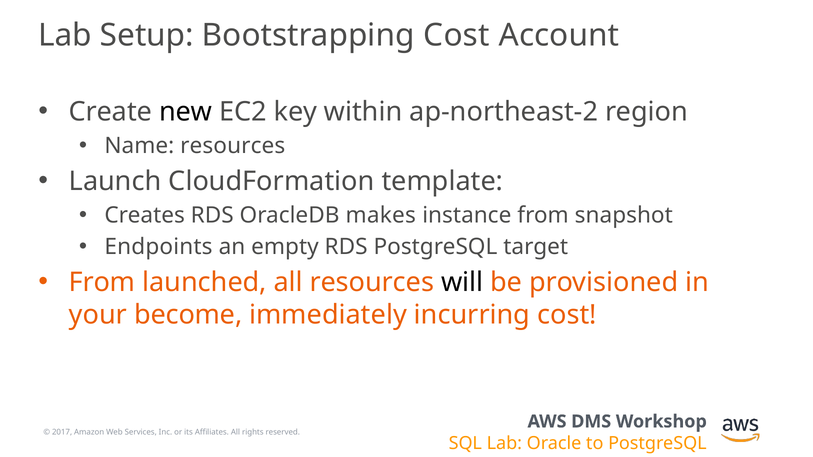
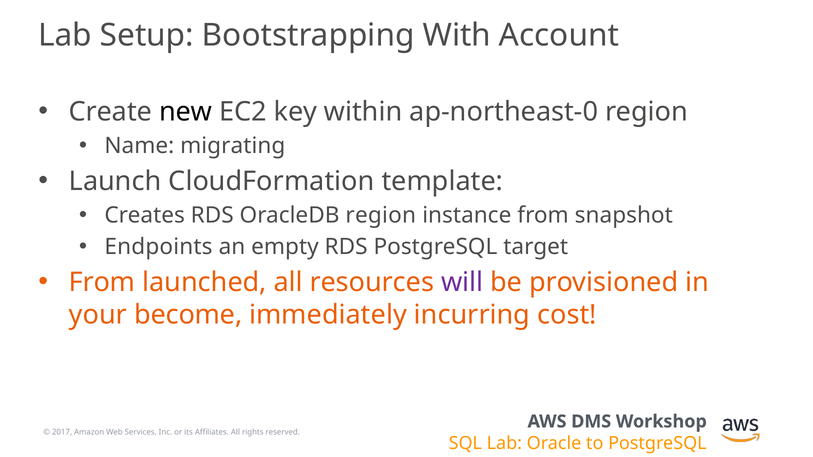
Bootstrapping Cost: Cost -> With
ap-northeast-2: ap-northeast-2 -> ap-northeast-0
Name resources: resources -> migrating
OracleDB makes: makes -> region
will colour: black -> purple
